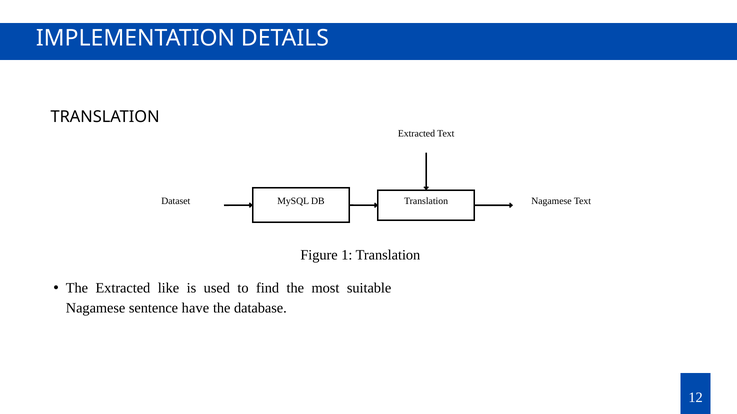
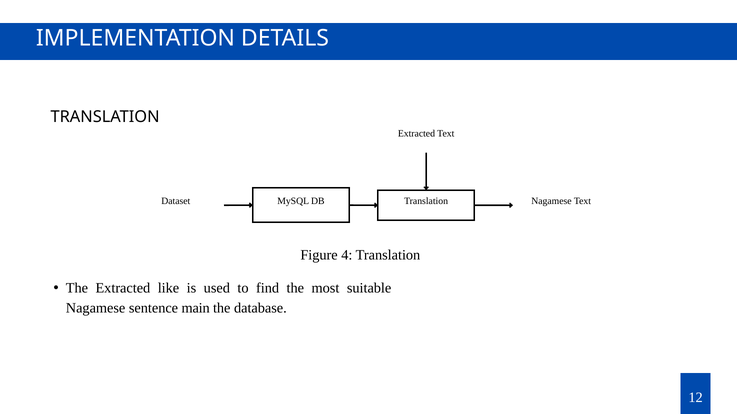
1: 1 -> 4
have: have -> main
